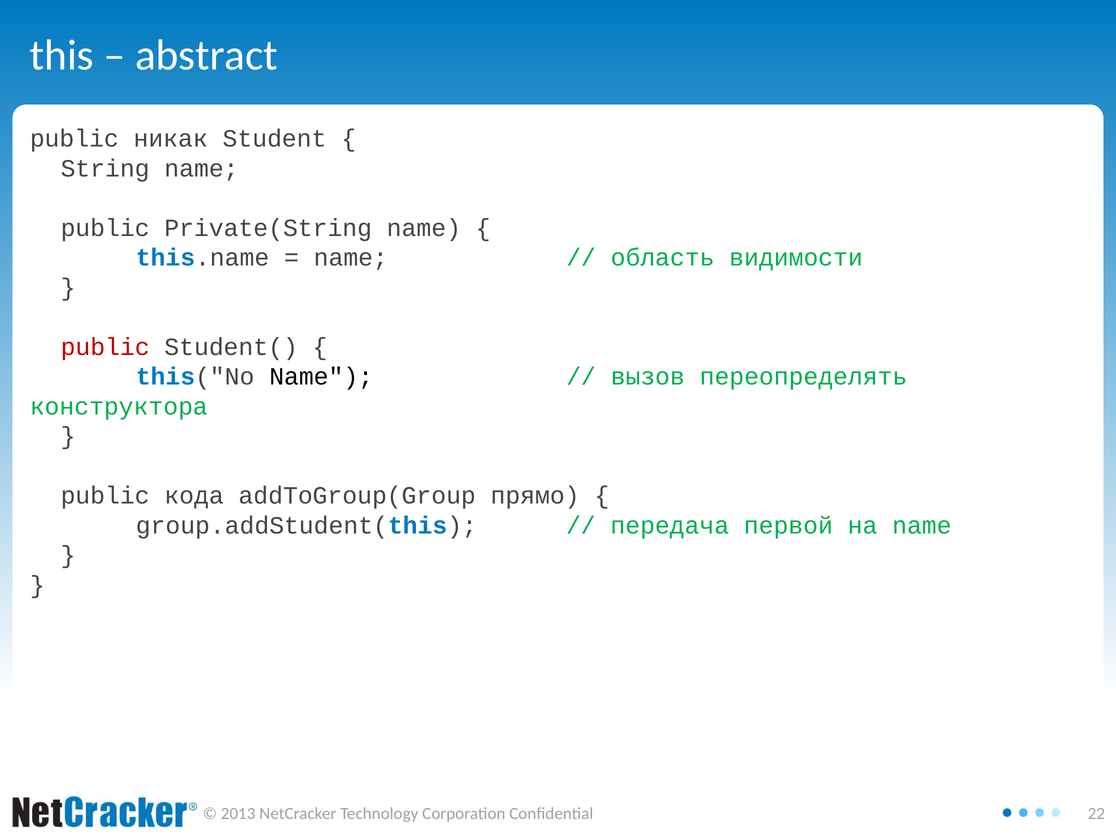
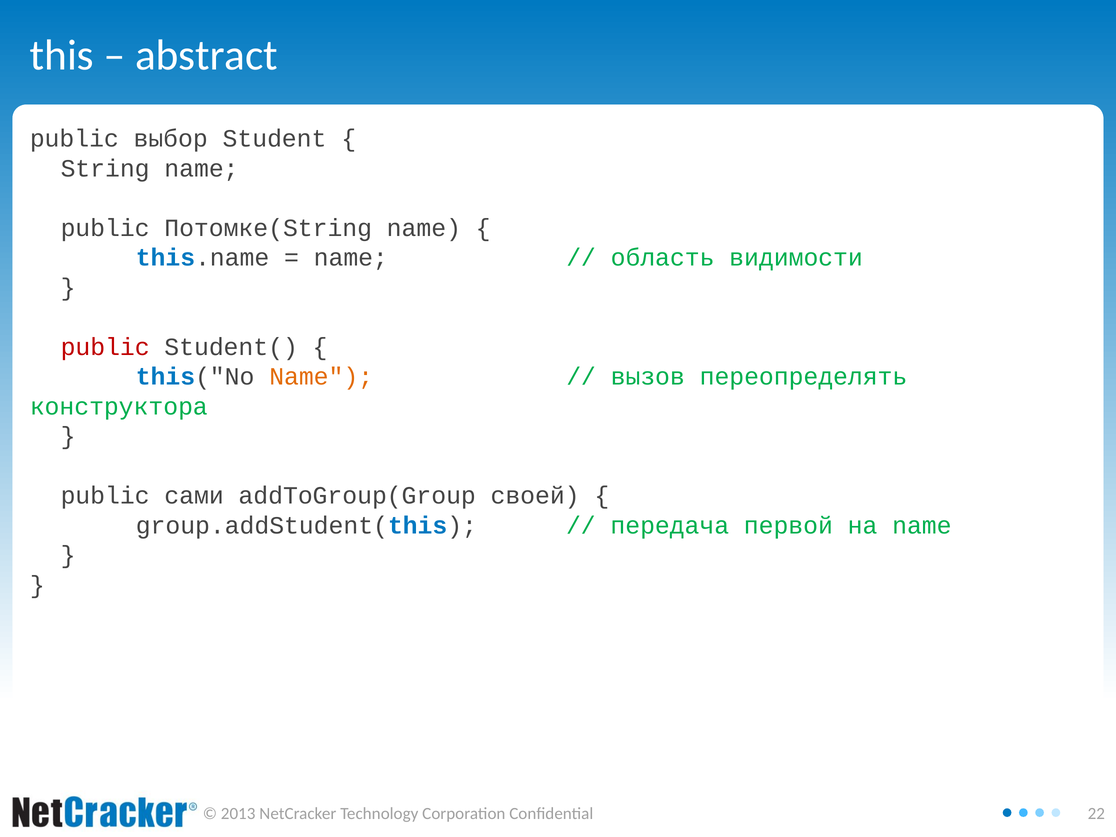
никак: никак -> выбор
Private(String: Private(String -> Потомке(String
Name at (321, 377) colour: black -> orange
кода: кода -> сами
прямо: прямо -> своей
